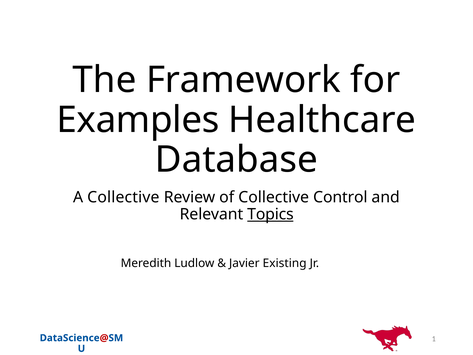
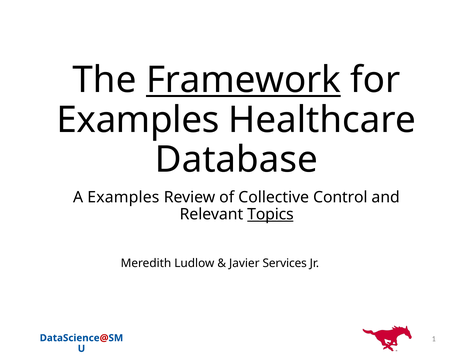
Framework underline: none -> present
A Collective: Collective -> Examples
Existing: Existing -> Services
